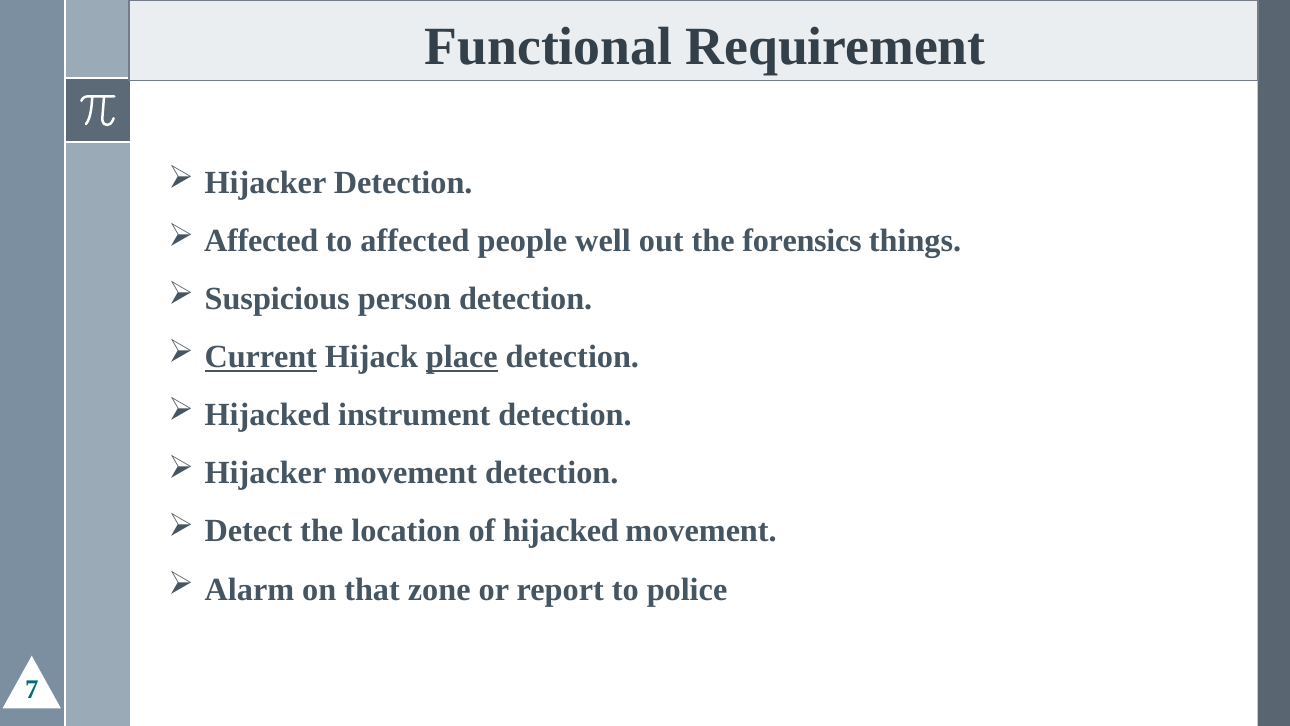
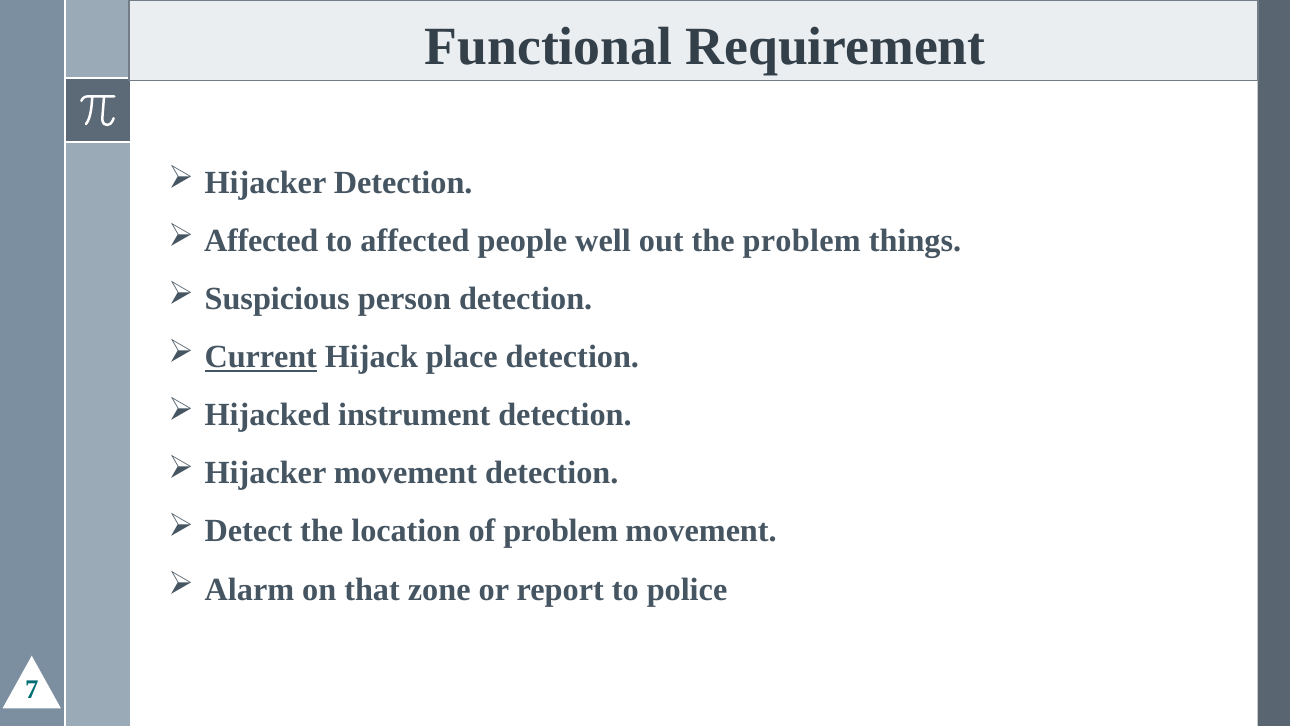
the forensics: forensics -> problem
place underline: present -> none
of hijacked: hijacked -> problem
